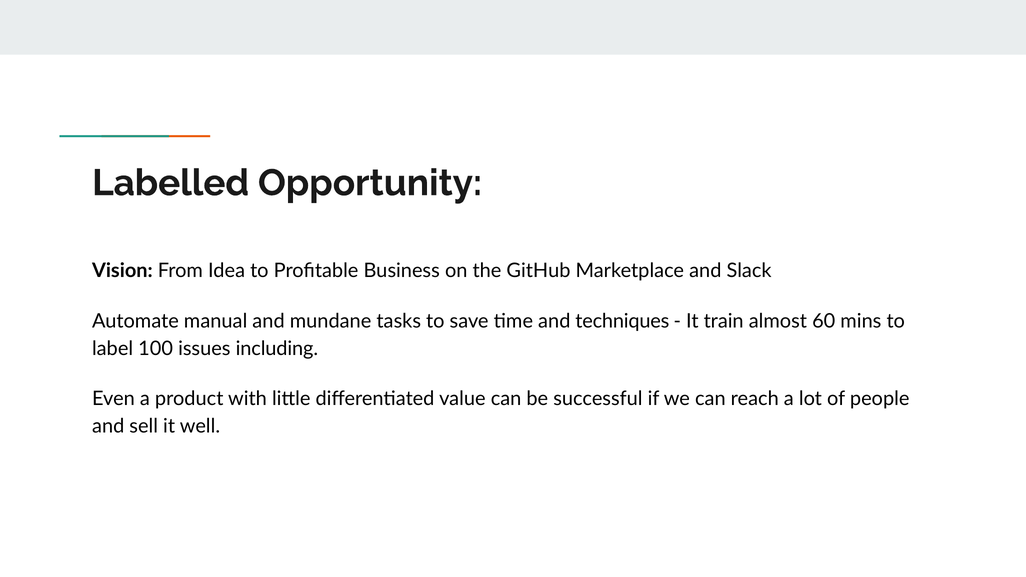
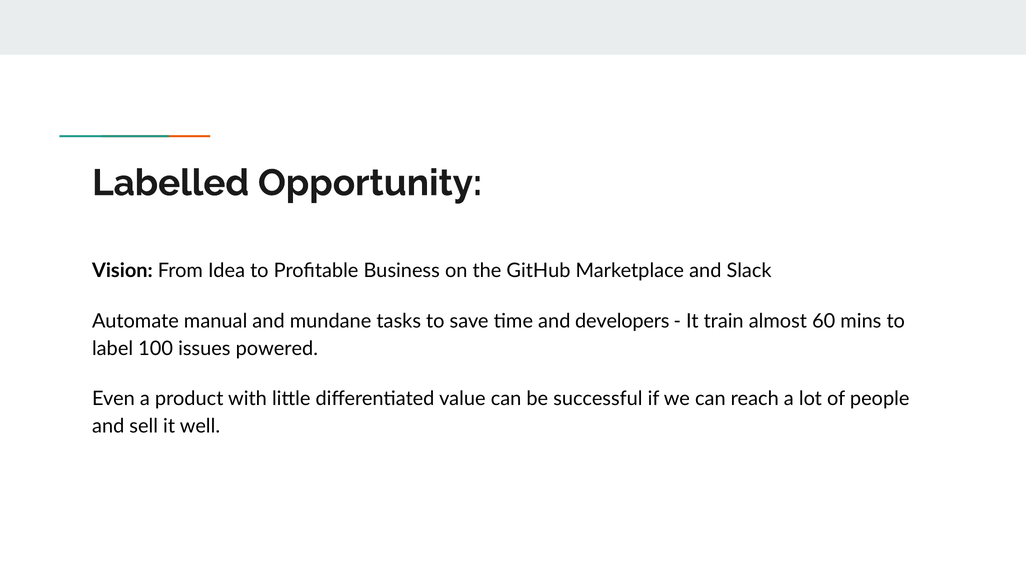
techniques: techniques -> developers
including: including -> powered
